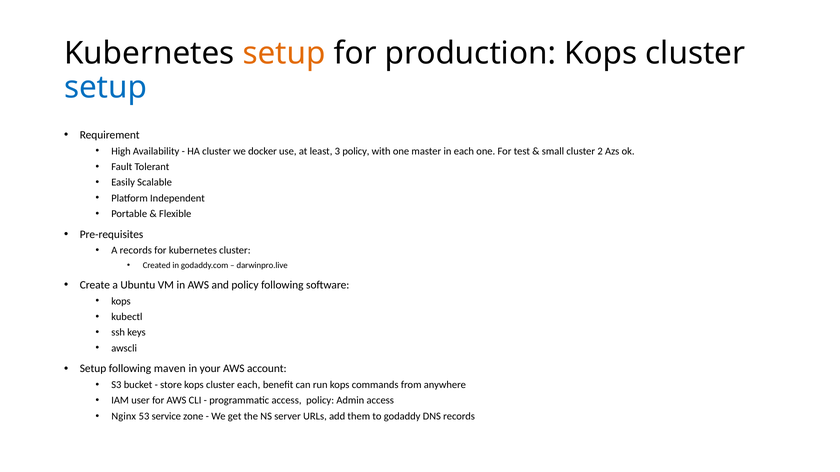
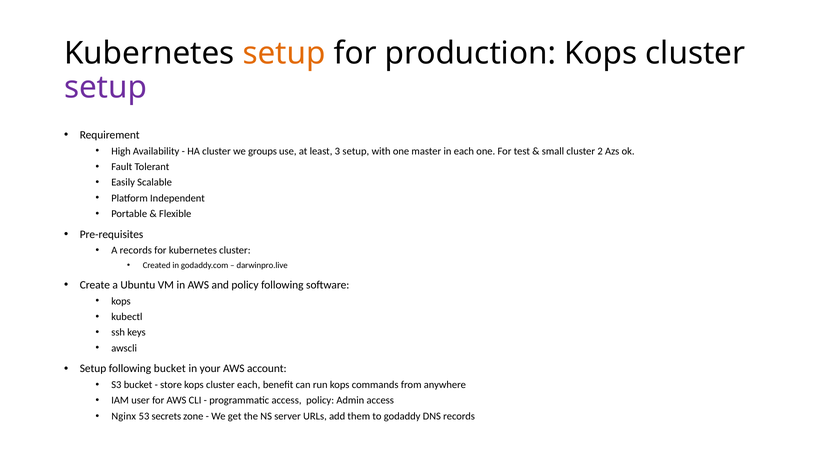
setup at (106, 88) colour: blue -> purple
docker: docker -> groups
3 policy: policy -> setup
following maven: maven -> bucket
service: service -> secrets
